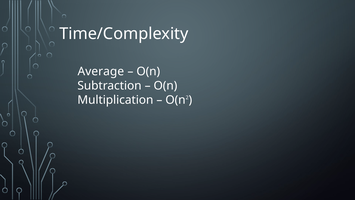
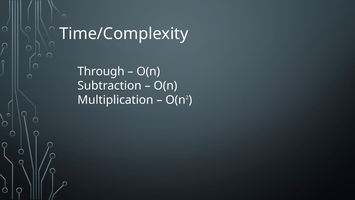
Average: Average -> Through
